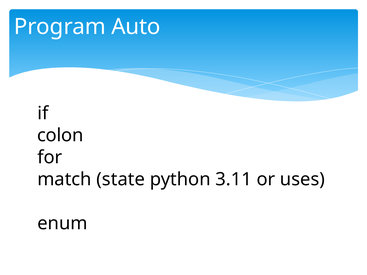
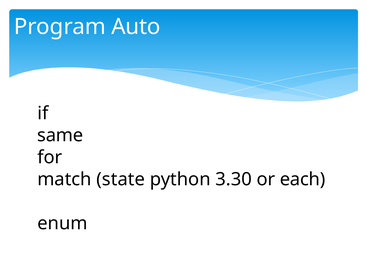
colon: colon -> same
3.11: 3.11 -> 3.30
uses: uses -> each
